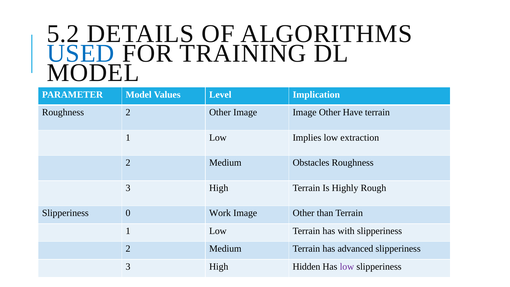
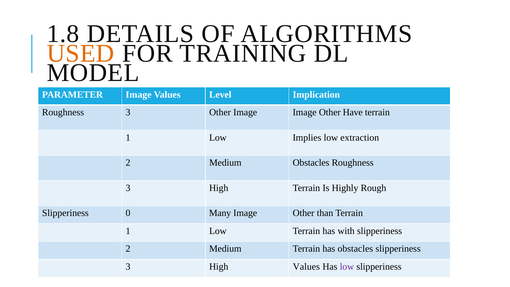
5.2: 5.2 -> 1.8
USED colour: blue -> orange
PARAMETER Model: Model -> Image
2 at (128, 112): 2 -> 3
Work: Work -> Many
has advanced: advanced -> obstacles
High Hidden: Hidden -> Values
